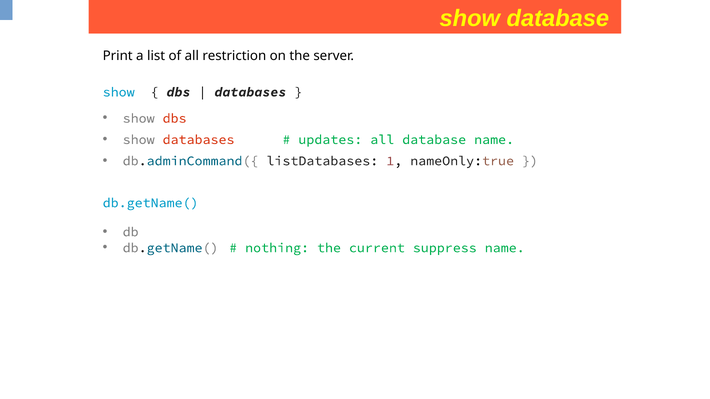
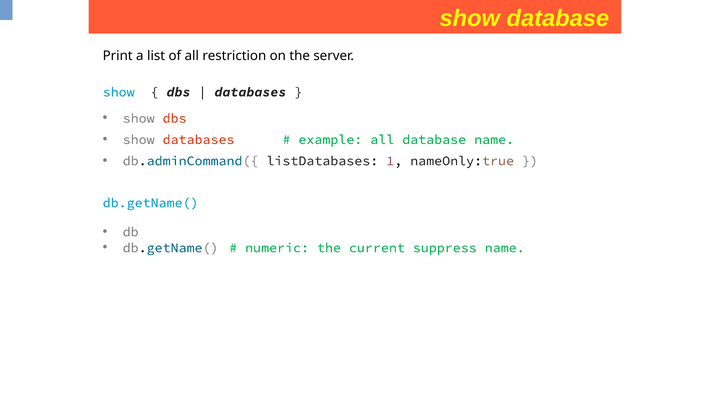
updates: updates -> example
nothing: nothing -> numeric
